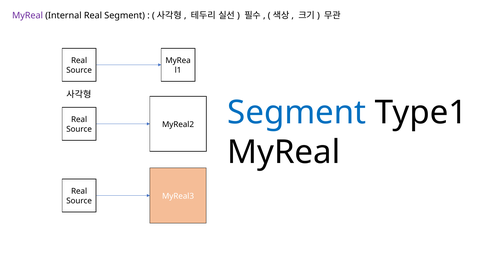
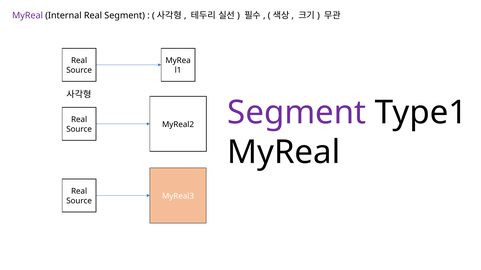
Segment at (297, 113) colour: blue -> purple
